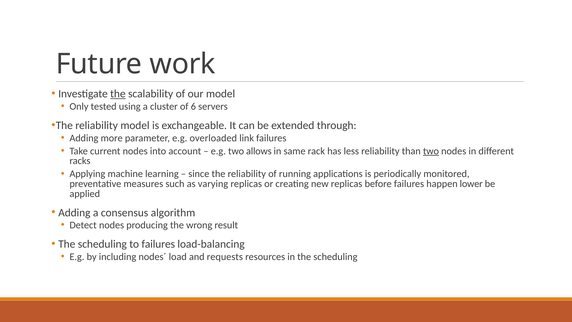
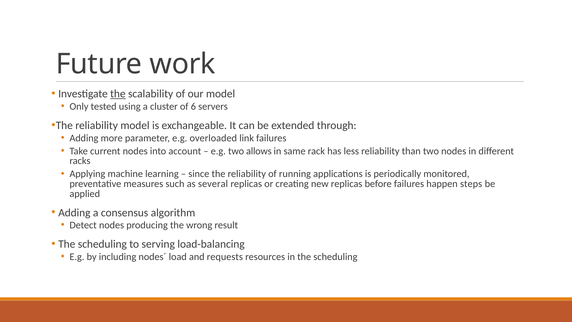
two at (431, 151) underline: present -> none
varying: varying -> several
lower: lower -> steps
to failures: failures -> serving
